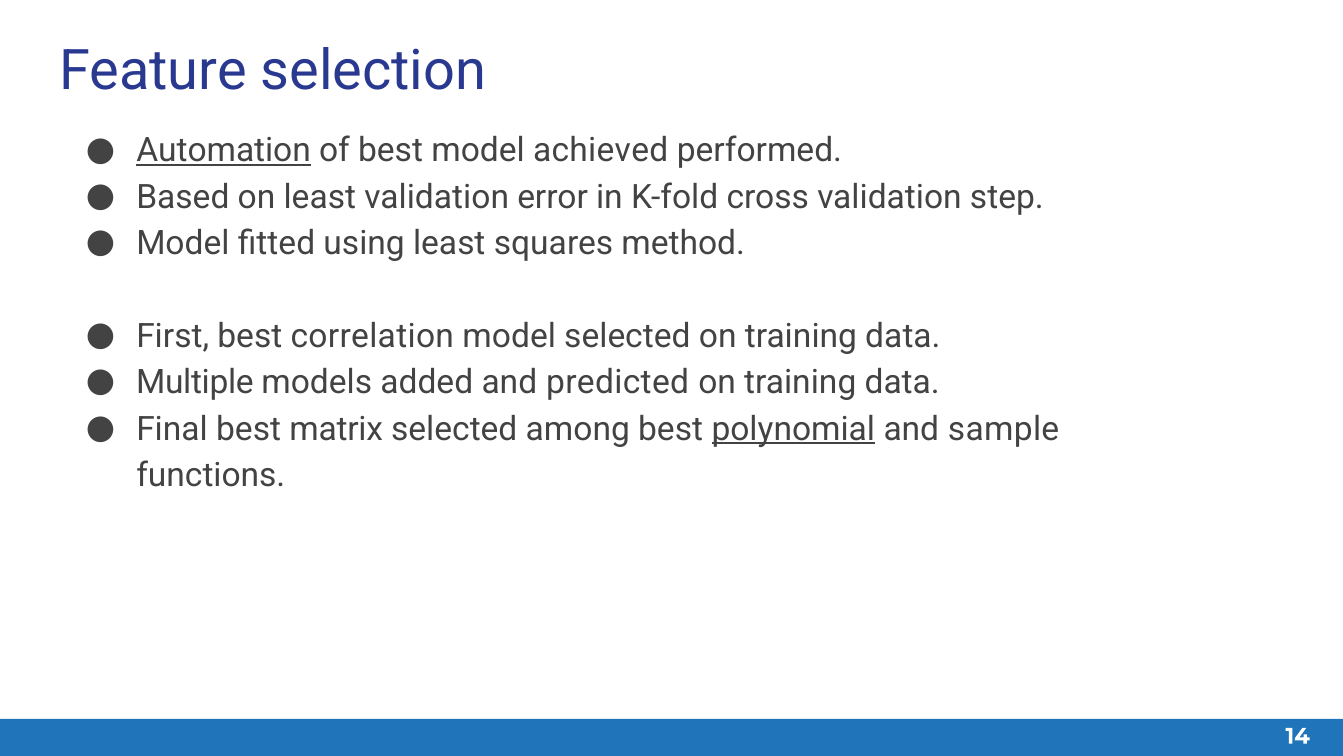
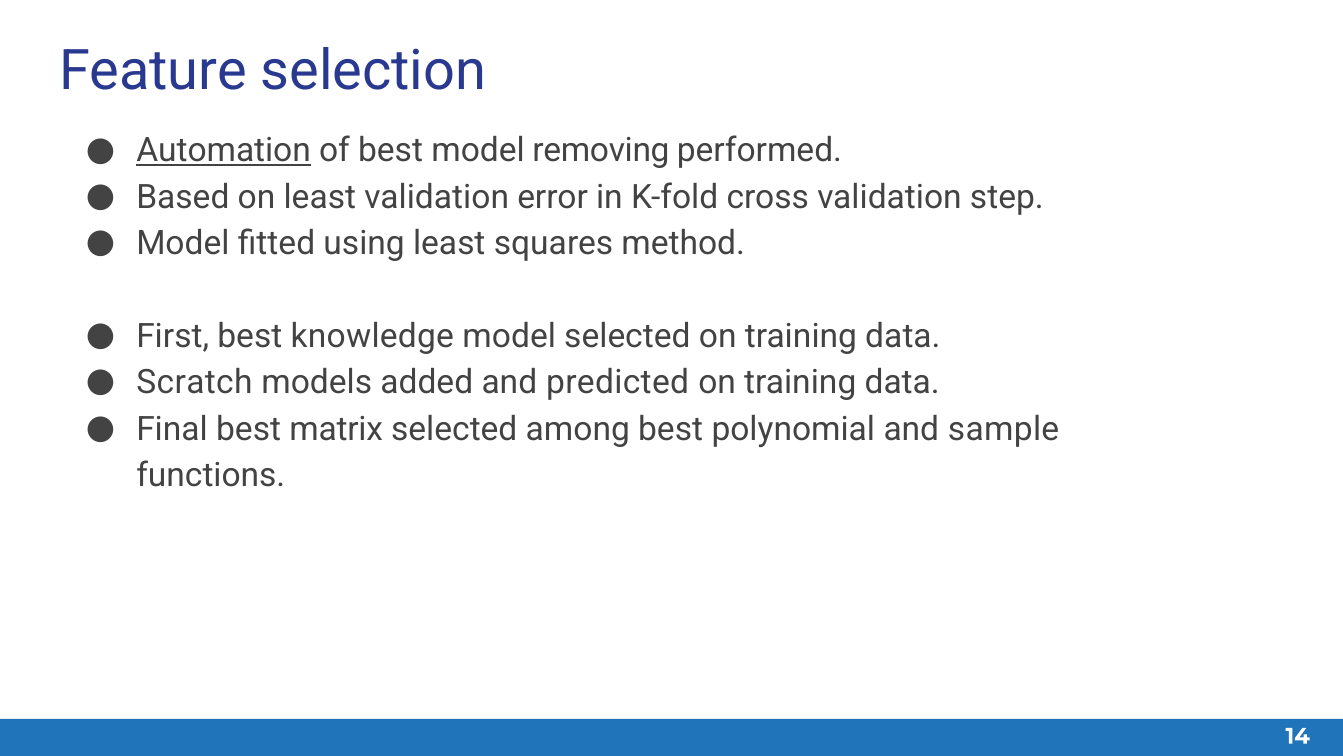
achieved: achieved -> removing
correlation: correlation -> knowledge
Multiple: Multiple -> Scratch
polynomial underline: present -> none
